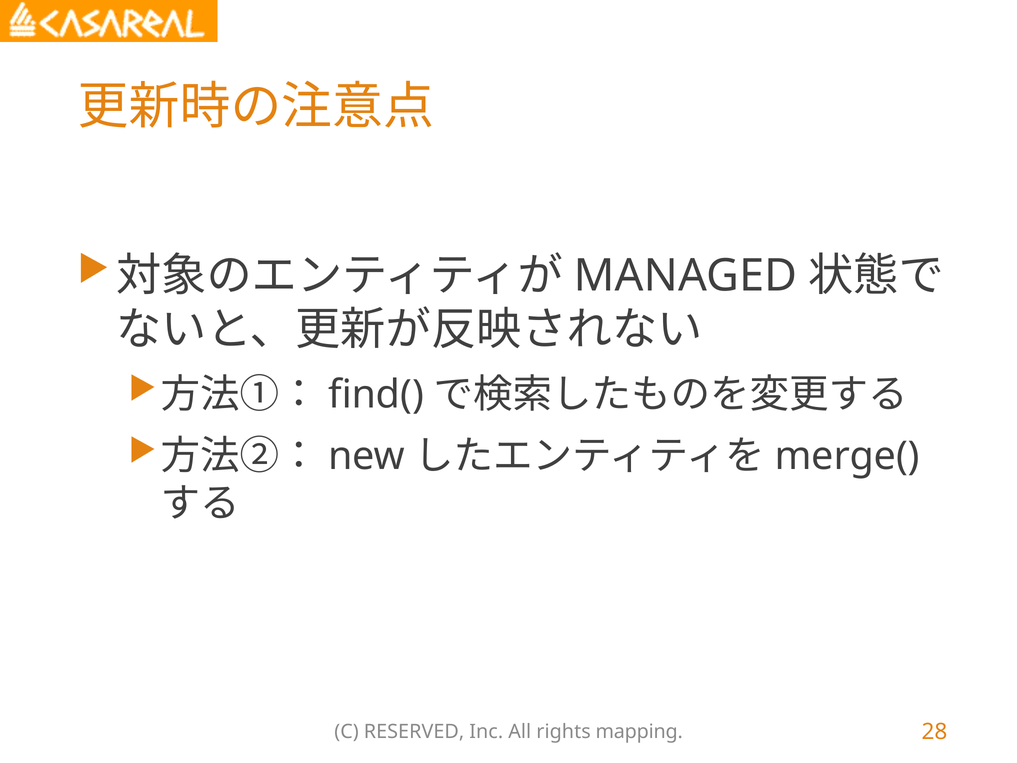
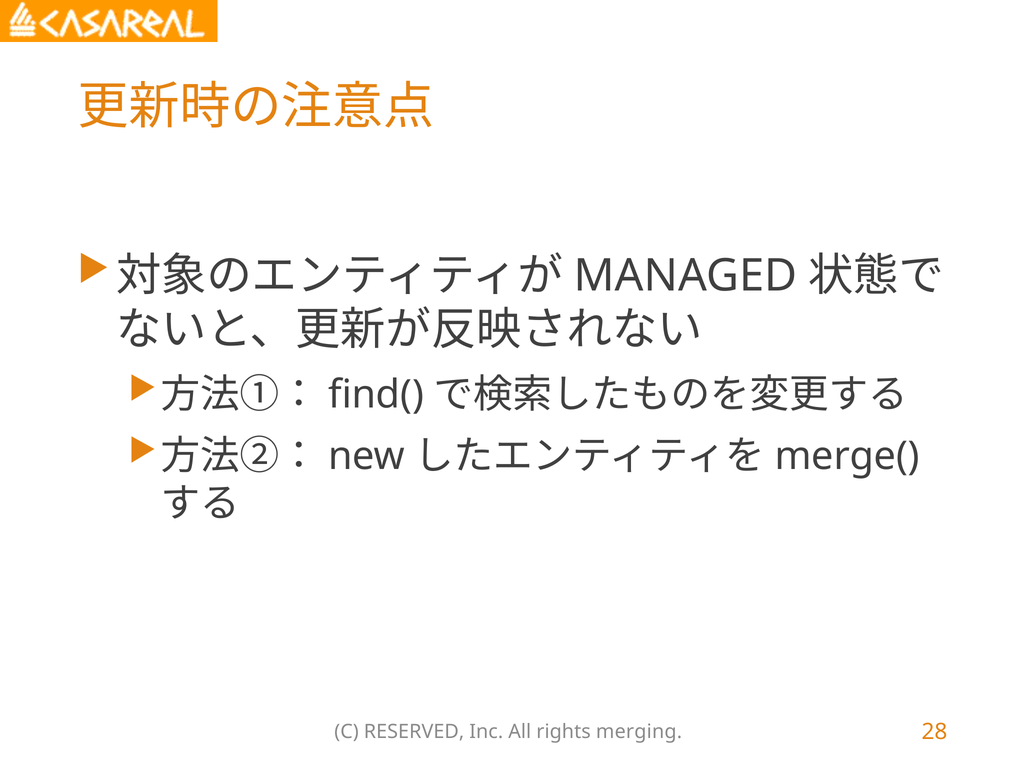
mapping: mapping -> merging
